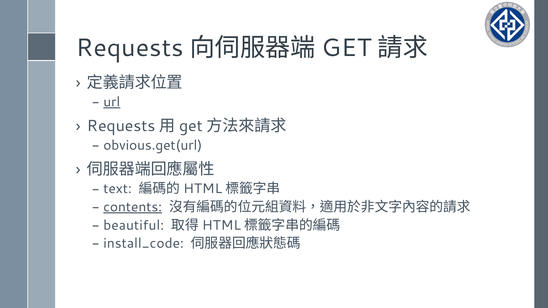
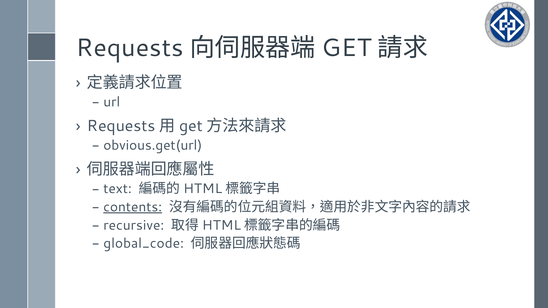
url underline: present -> none
beautiful: beautiful -> recursive
install_code: install_code -> global_code
